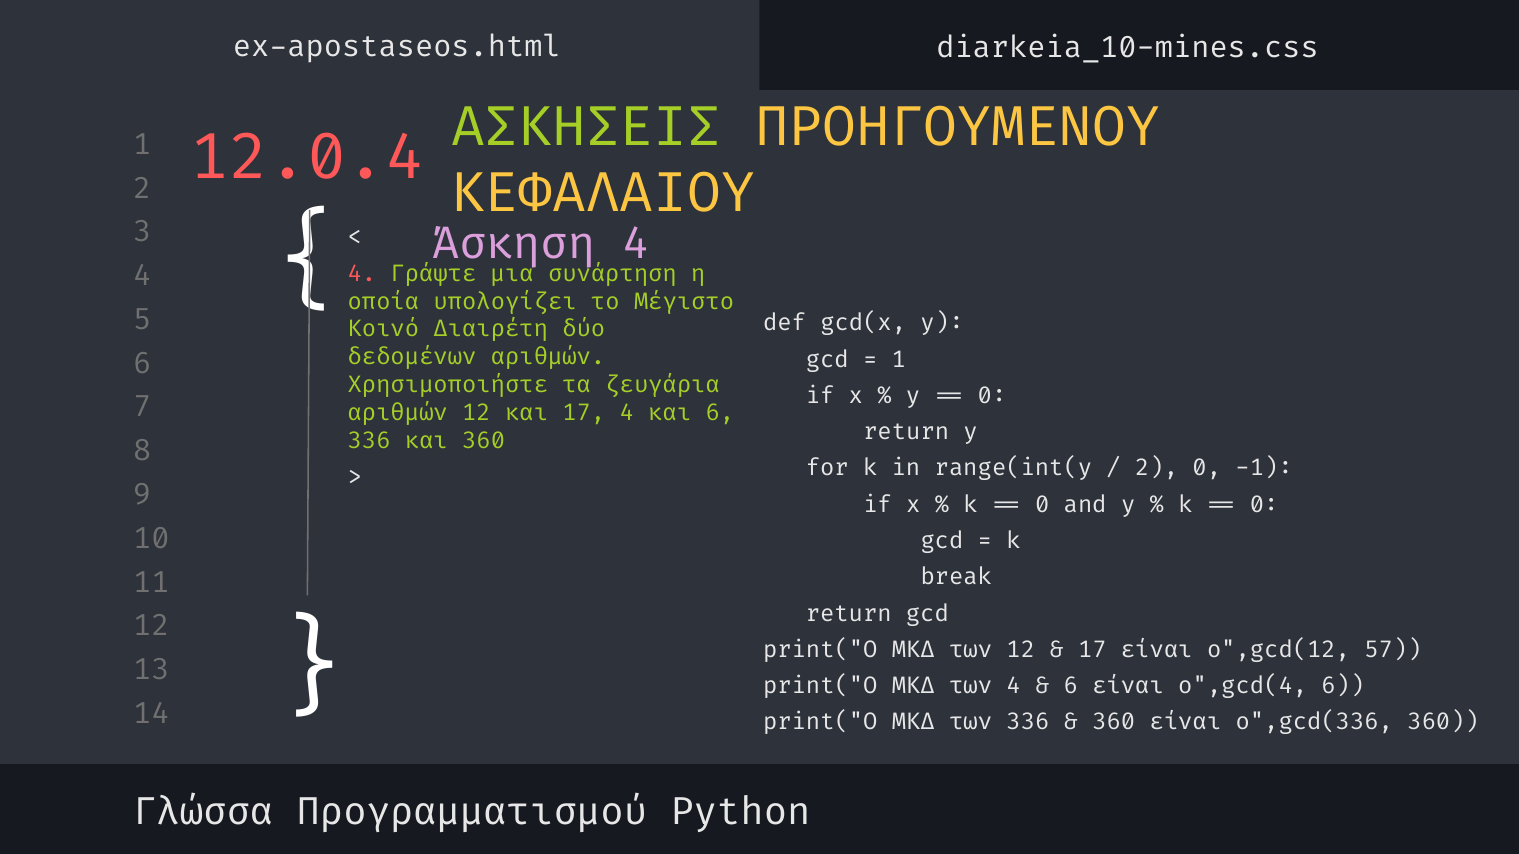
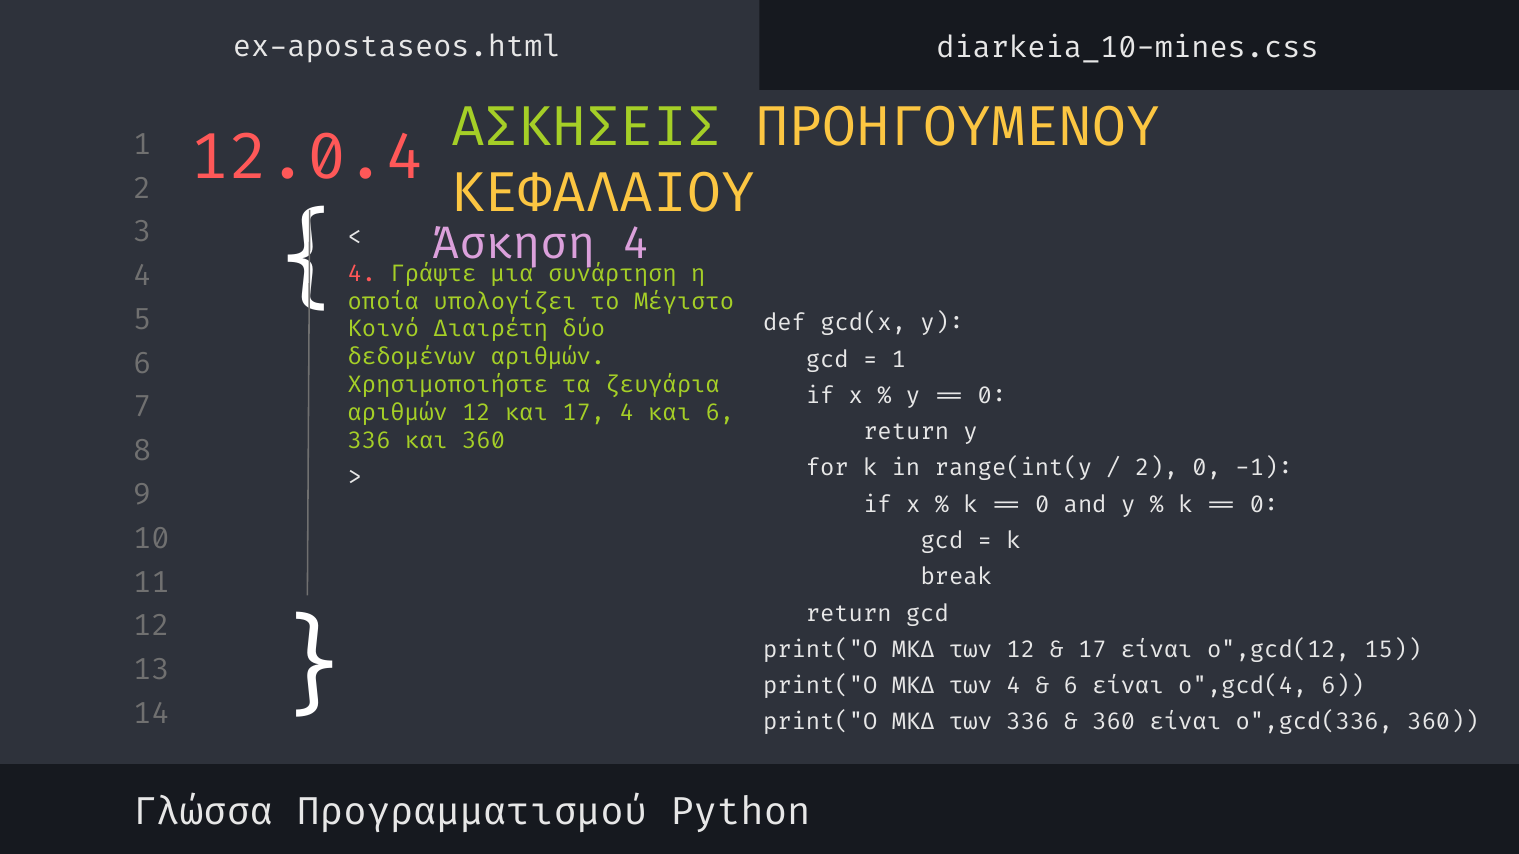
57: 57 -> 15
